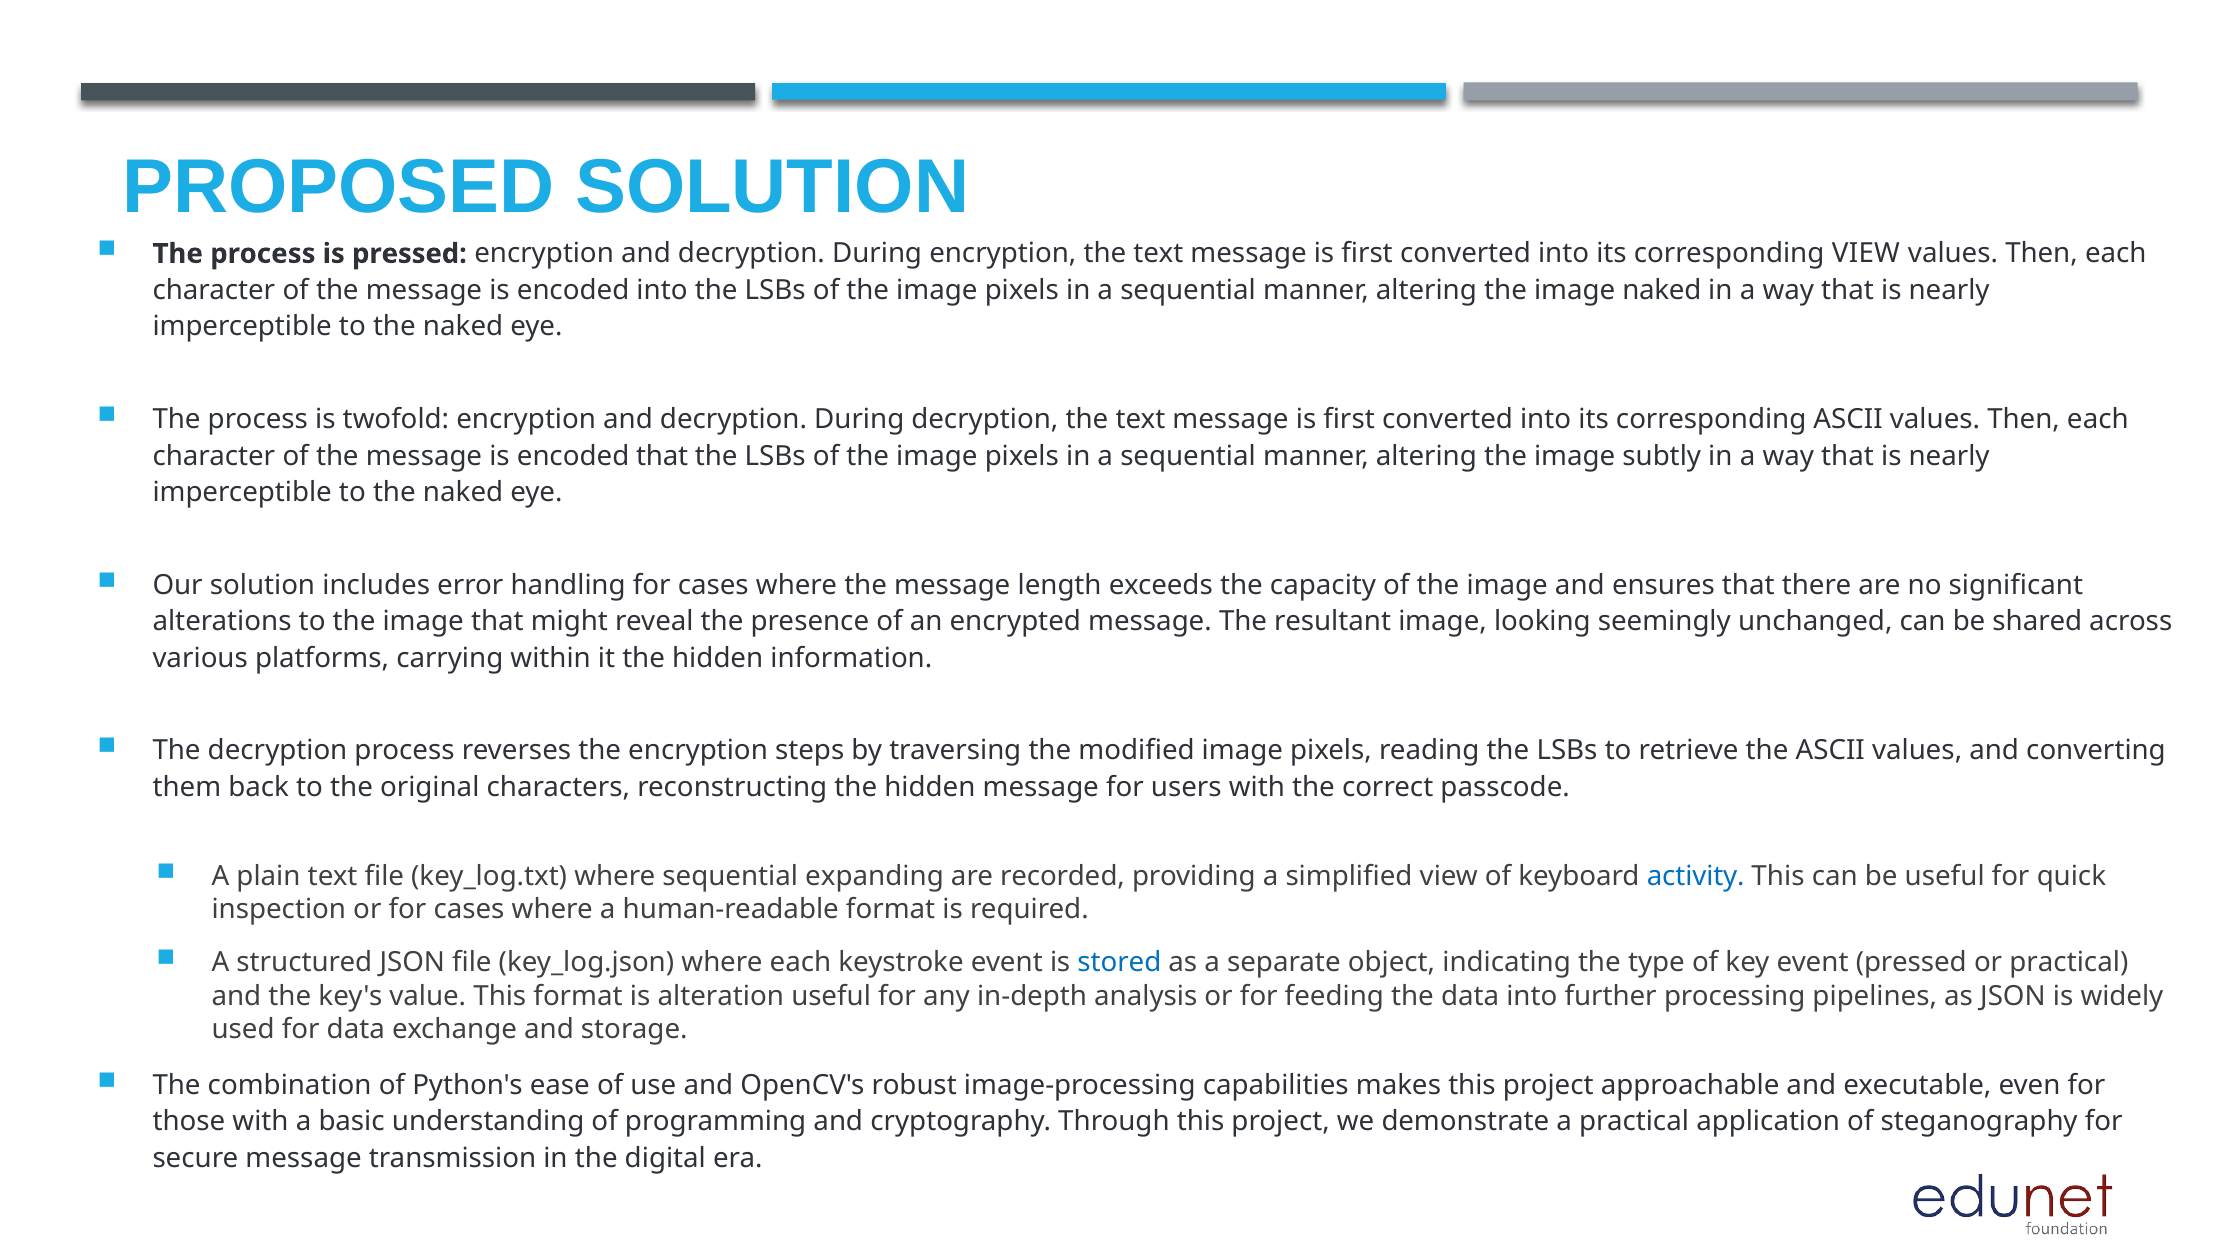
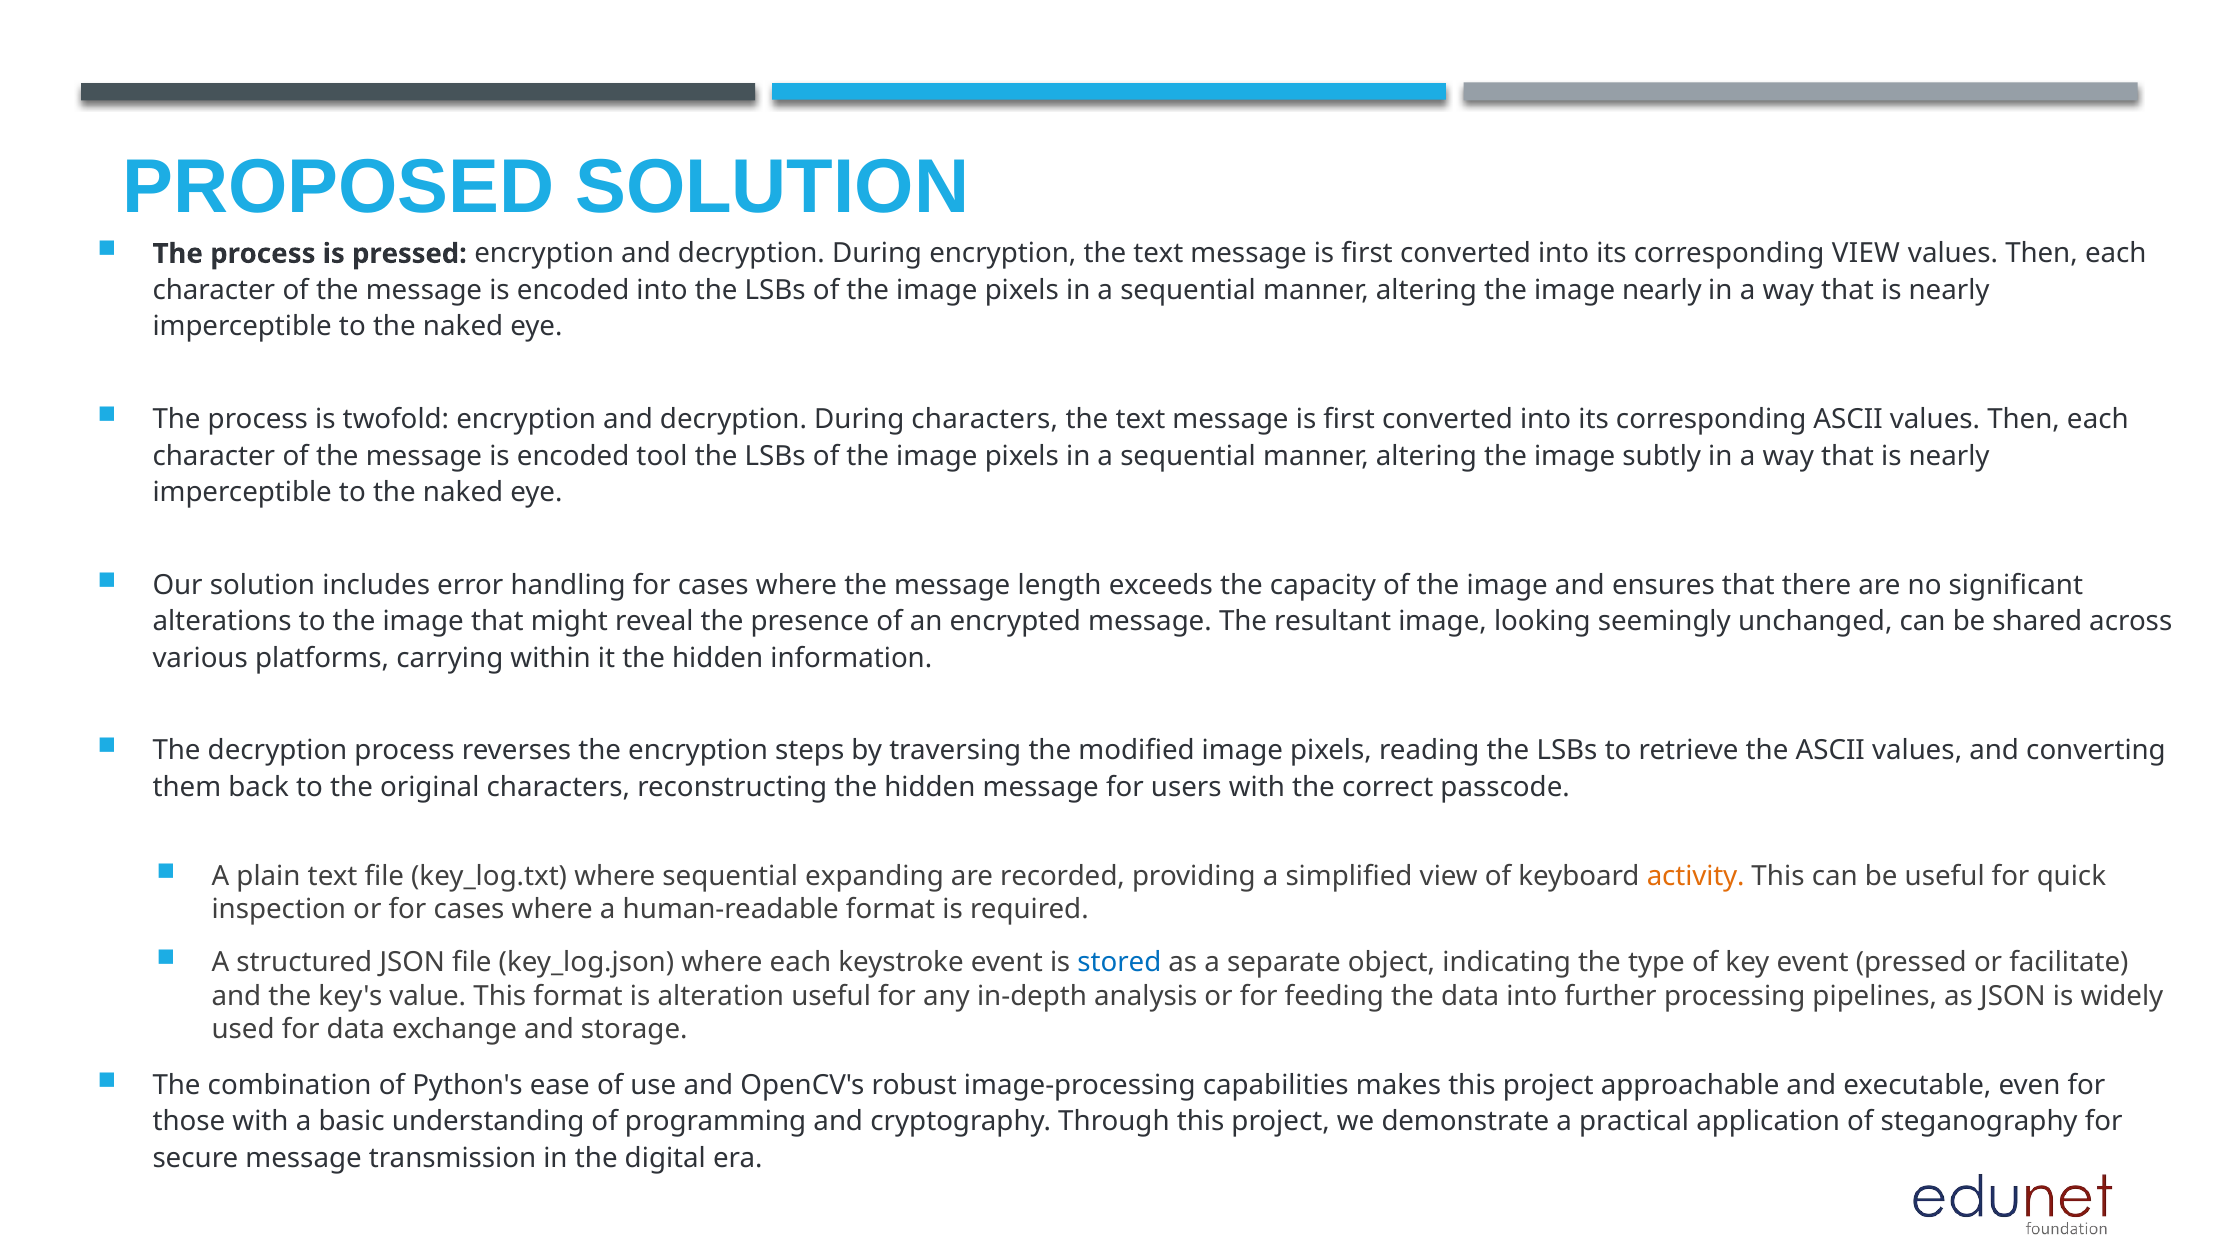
image naked: naked -> nearly
During decryption: decryption -> characters
encoded that: that -> tool
activity colour: blue -> orange
or practical: practical -> facilitate
